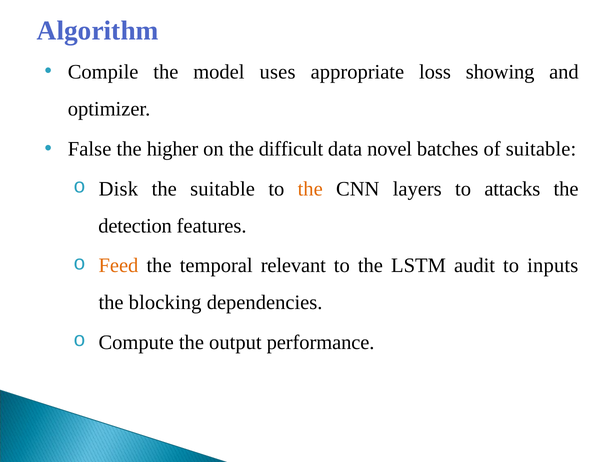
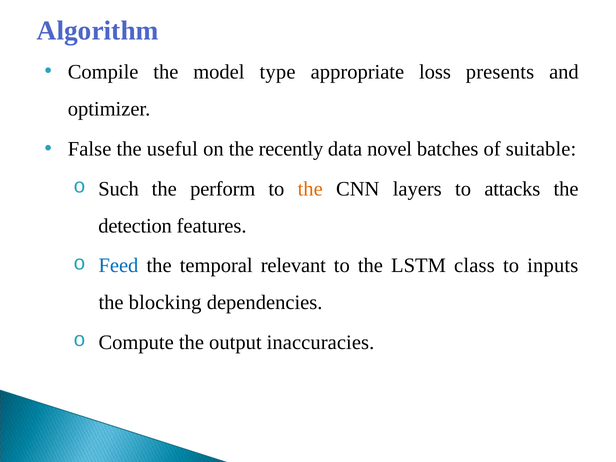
uses: uses -> type
showing: showing -> presents
higher: higher -> useful
difficult: difficult -> recently
Disk: Disk -> Such
the suitable: suitable -> perform
Feed colour: orange -> blue
audit: audit -> class
performance: performance -> inaccuracies
